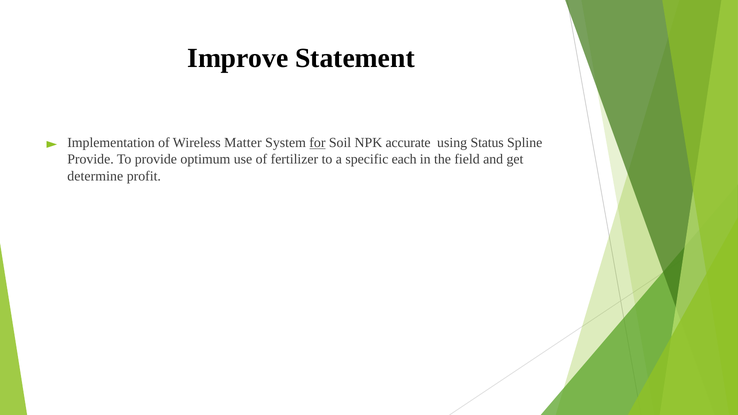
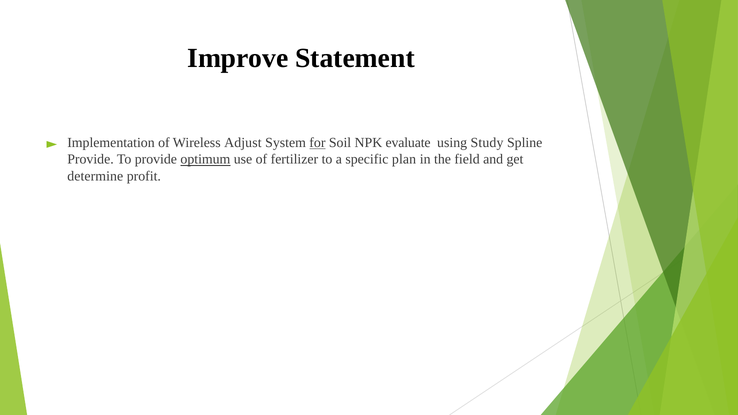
Matter: Matter -> Adjust
accurate: accurate -> evaluate
Status: Status -> Study
optimum underline: none -> present
each: each -> plan
